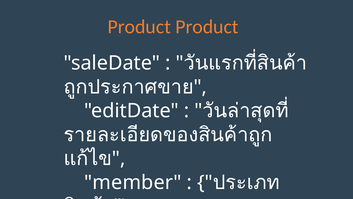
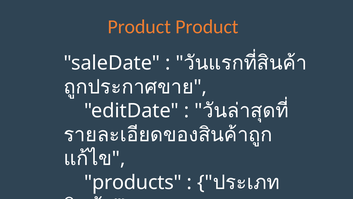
member: member -> products
